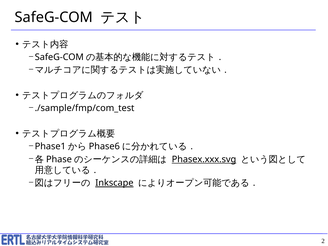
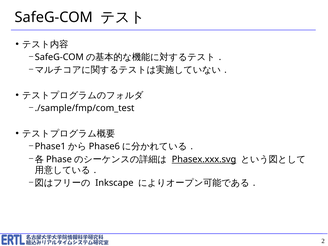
Inkscape underline: present -> none
